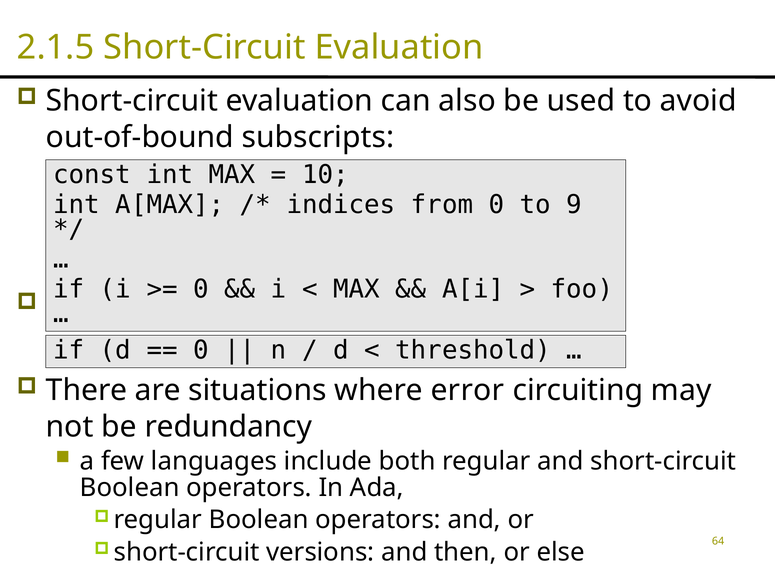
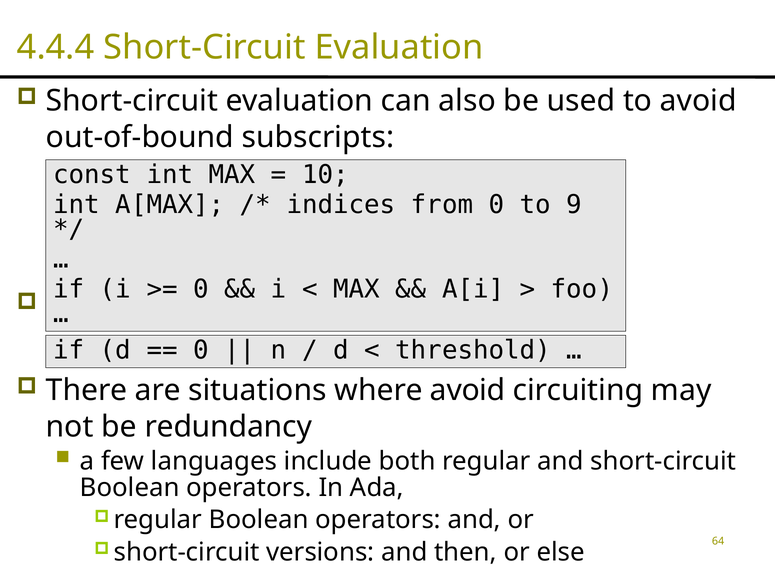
2.1.5: 2.1.5 -> 4.4.4
where error: error -> avoid
